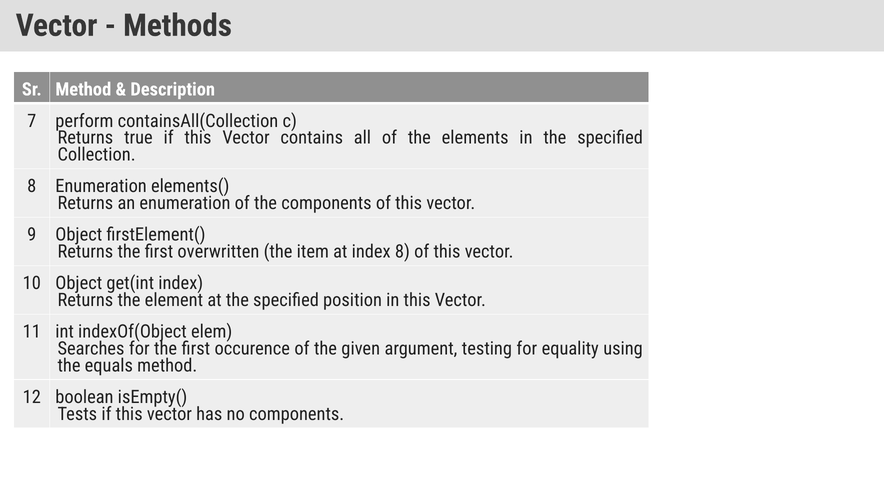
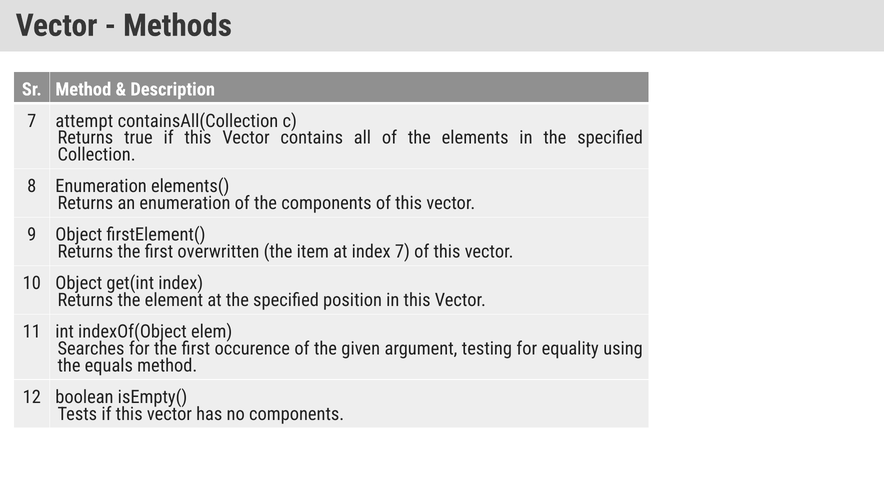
perform: perform -> attempt
index 8: 8 -> 7
